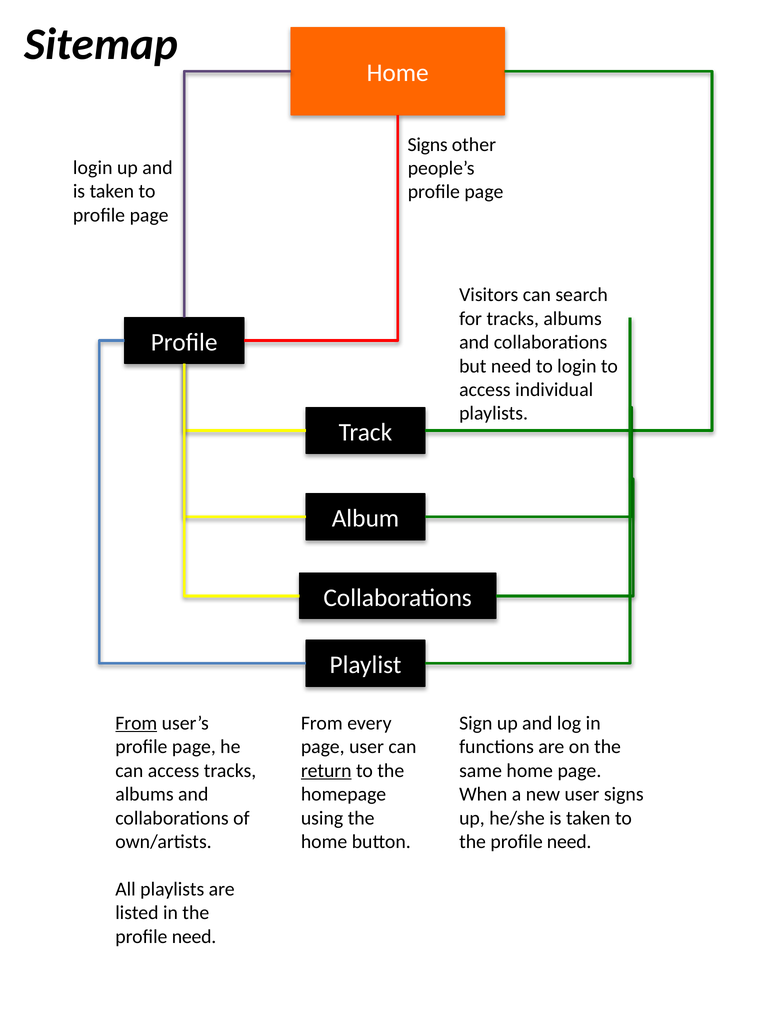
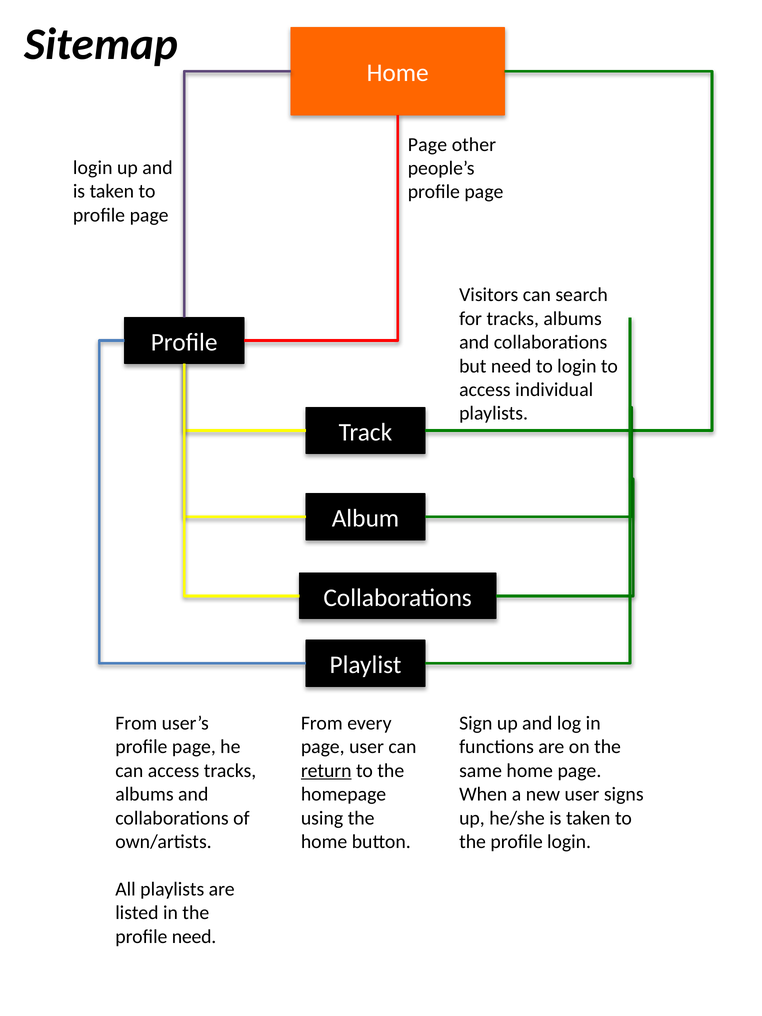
Signs at (428, 144): Signs -> Page
From at (136, 723) underline: present -> none
need at (569, 842): need -> login
